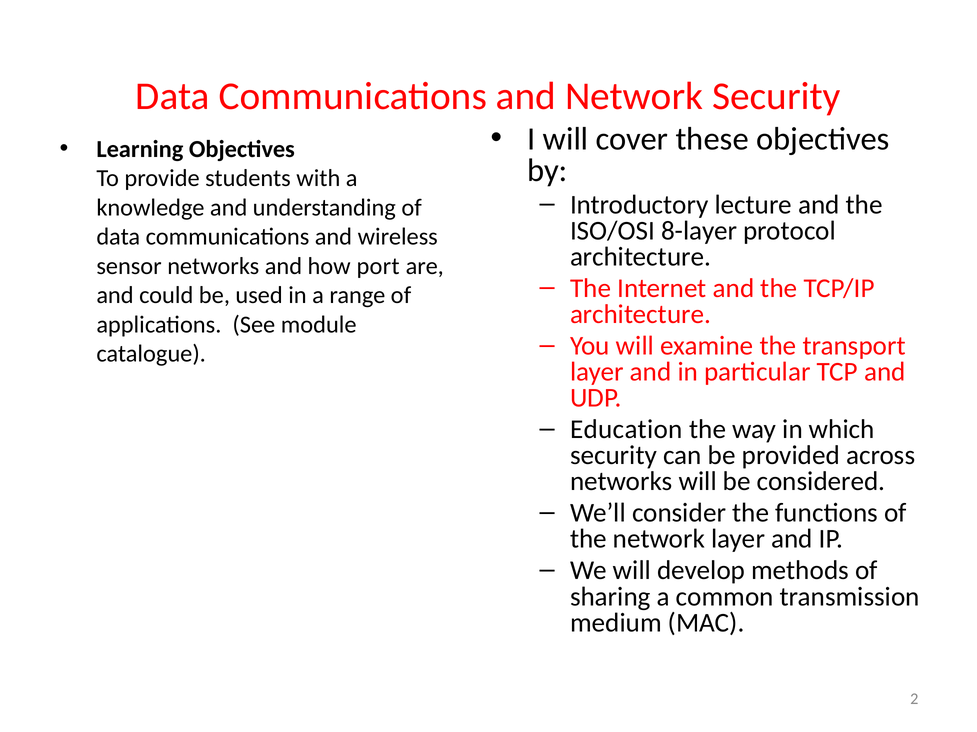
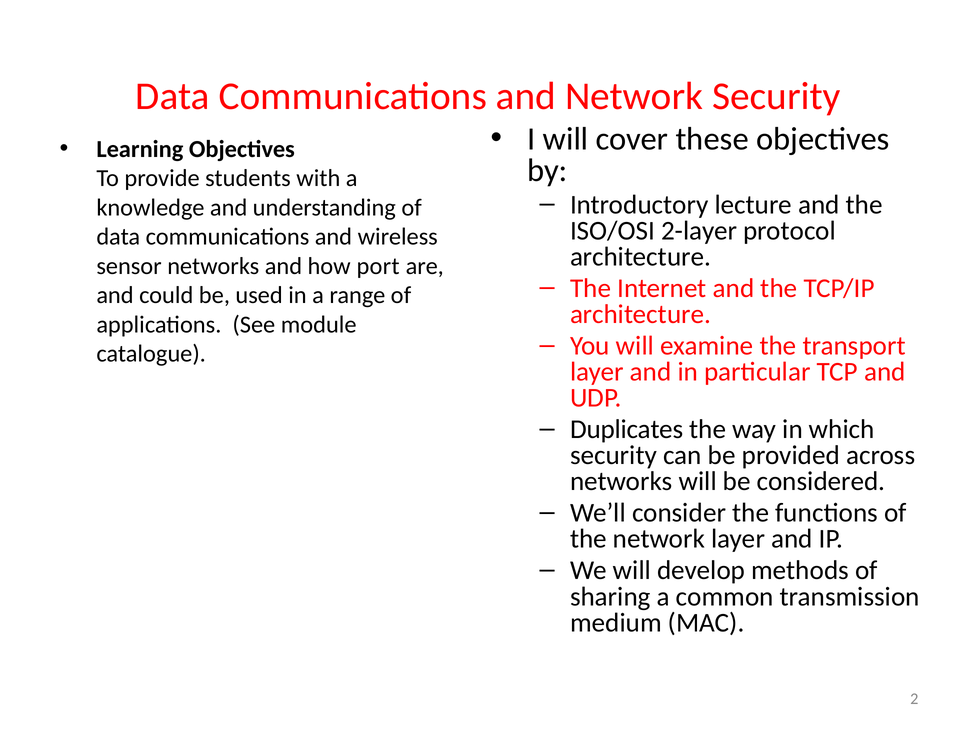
8-layer: 8-layer -> 2-layer
Education: Education -> Duplicates
